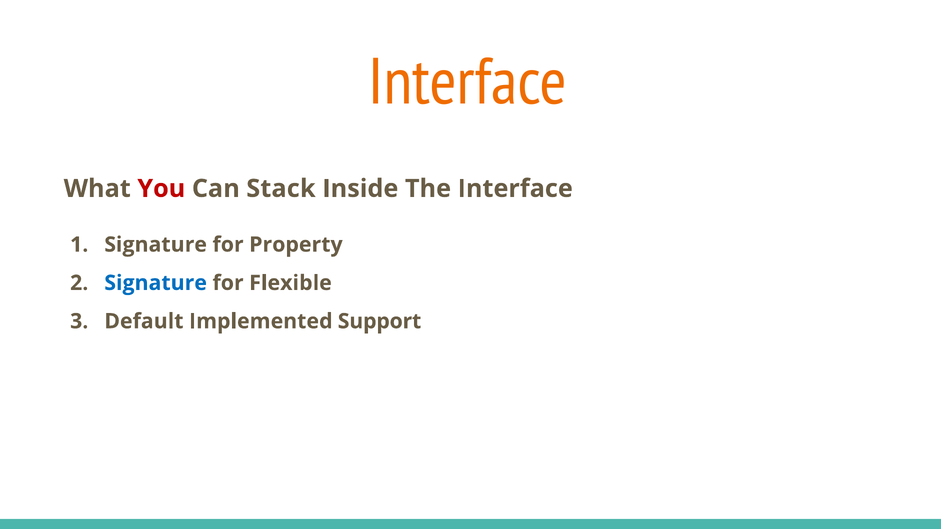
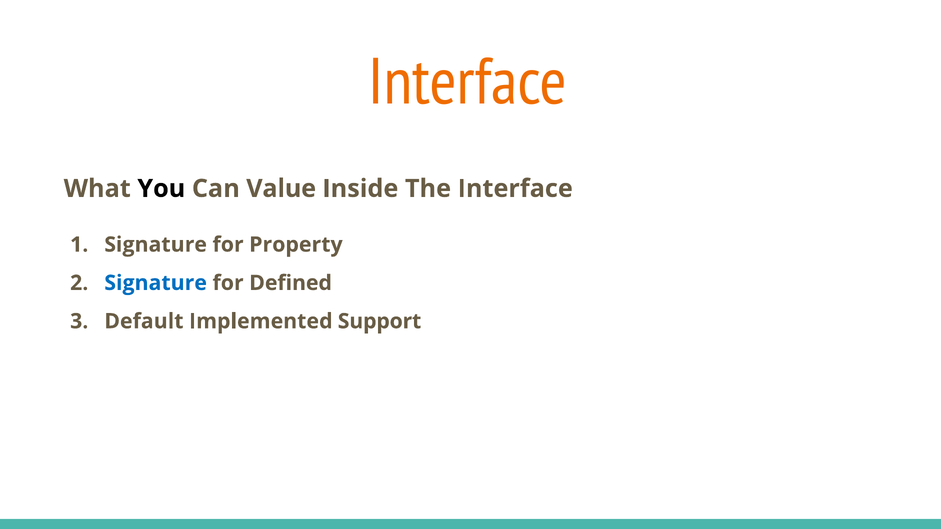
You colour: red -> black
Stack: Stack -> Value
Flexible: Flexible -> Defined
